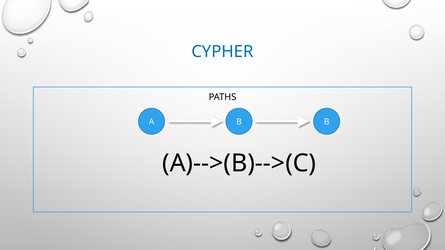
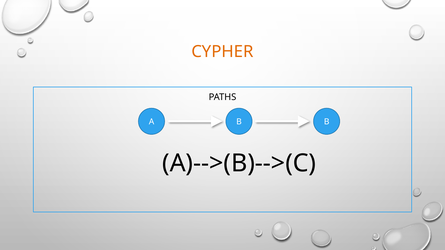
CYPHER colour: blue -> orange
